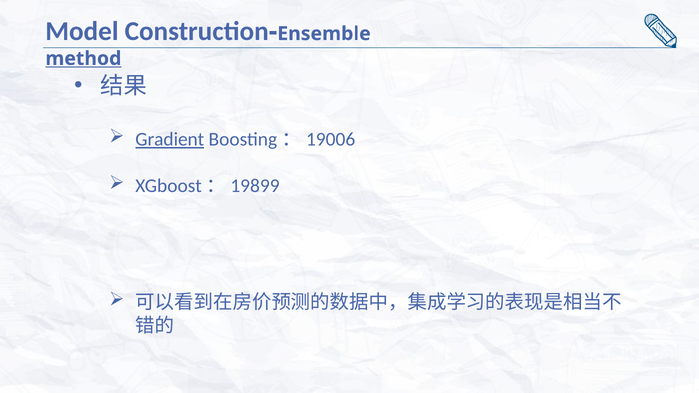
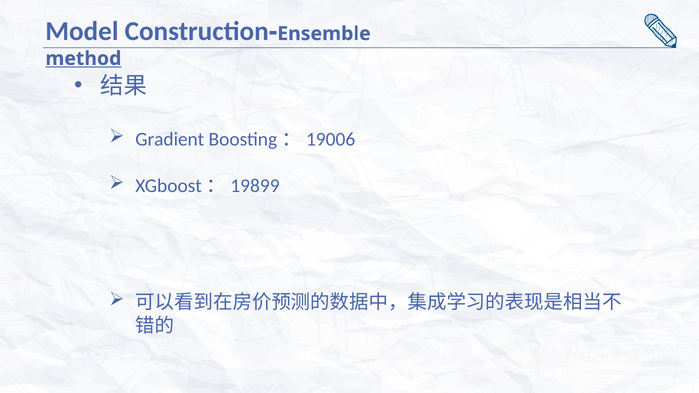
Gradient underline: present -> none
